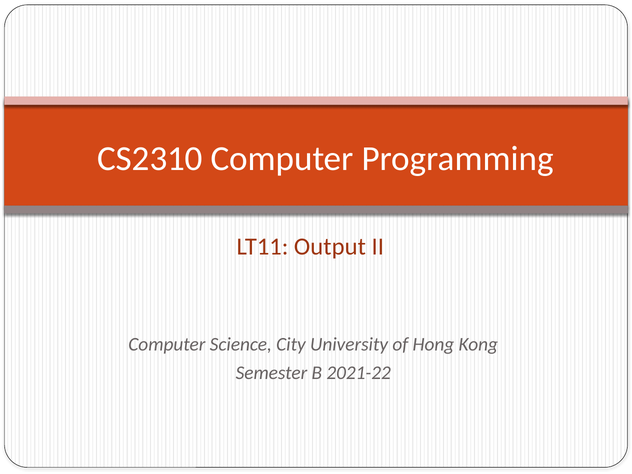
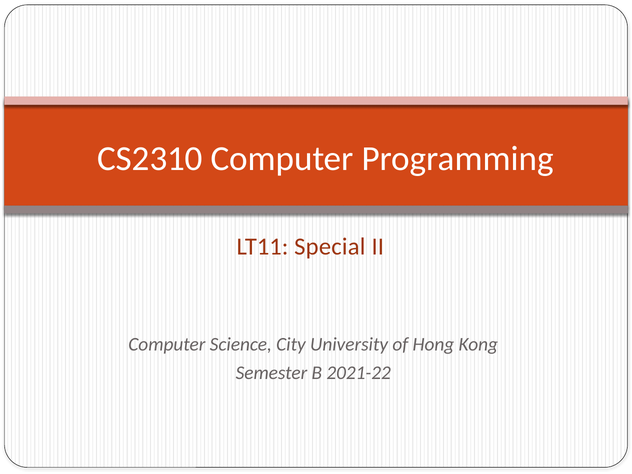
Output: Output -> Special
